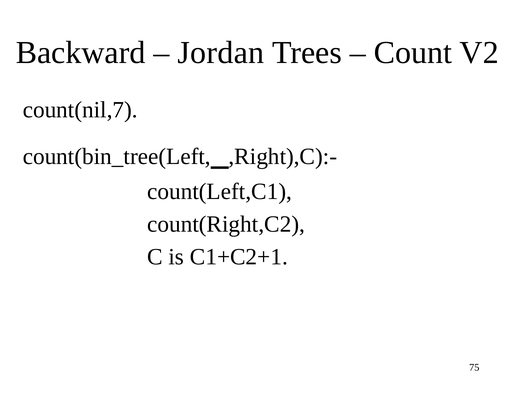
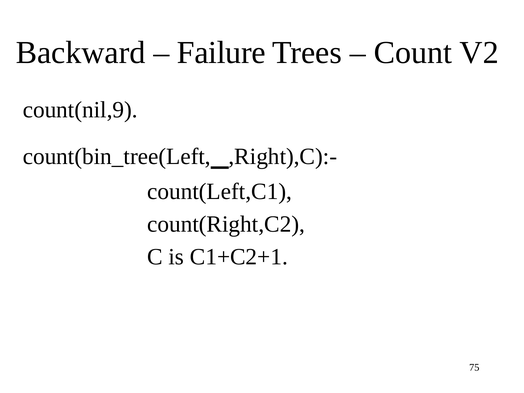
Jordan: Jordan -> Failure
count(nil,7: count(nil,7 -> count(nil,9
